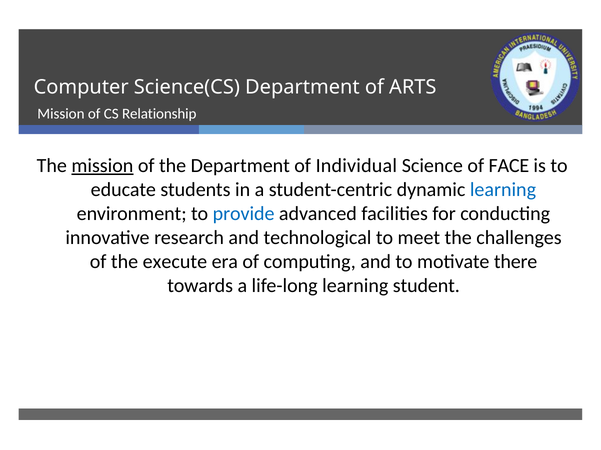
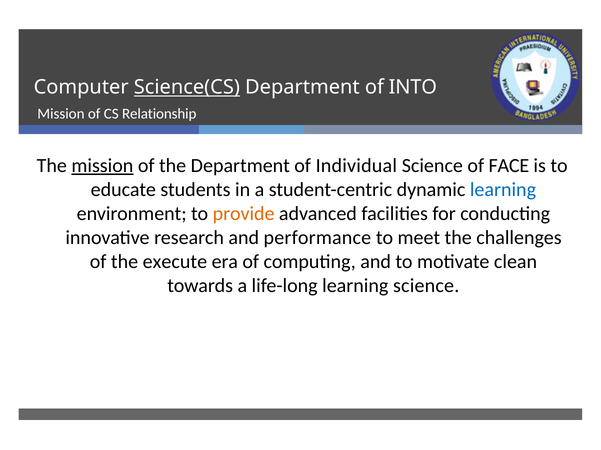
Science(CS underline: none -> present
ARTS: ARTS -> INTO
provide colour: blue -> orange
technological: technological -> performance
there: there -> clean
learning student: student -> science
